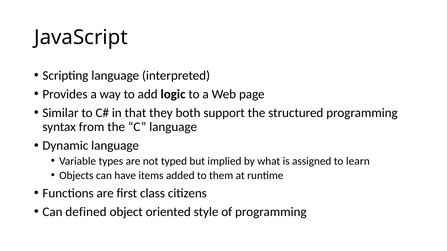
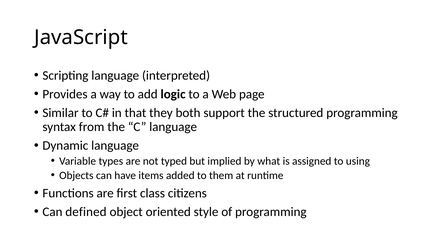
learn: learn -> using
